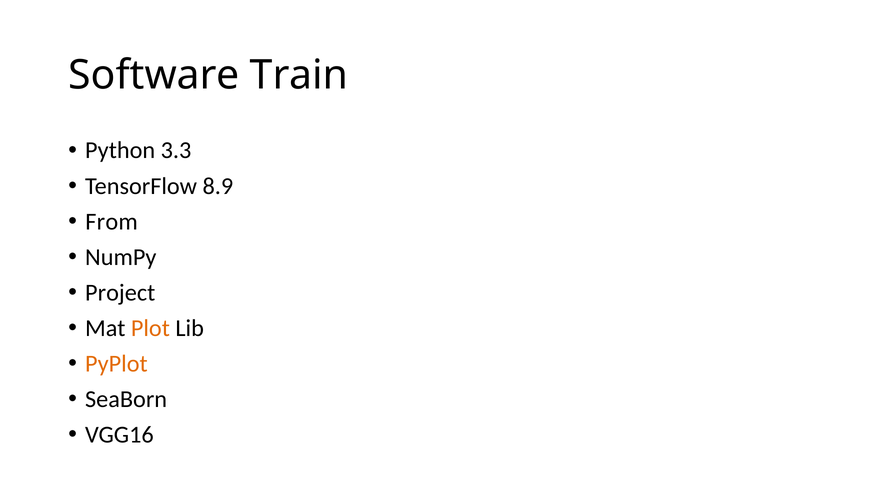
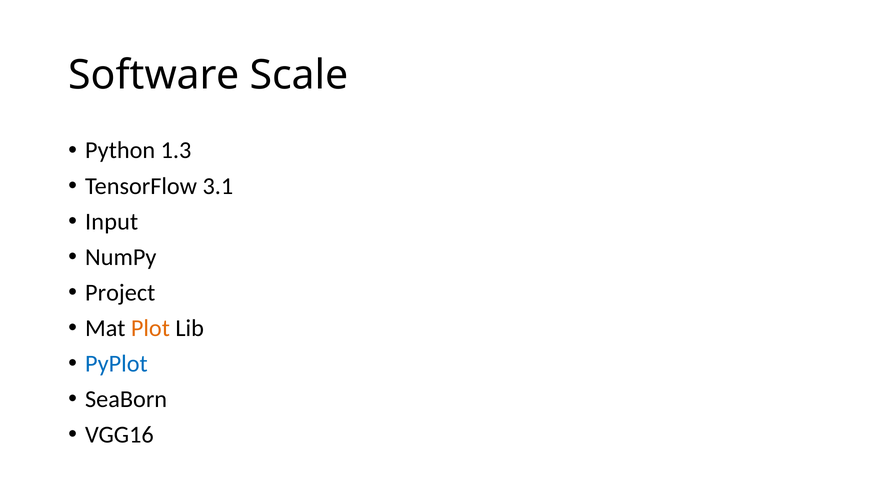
Train: Train -> Scale
3.3: 3.3 -> 1.3
8.9: 8.9 -> 3.1
From: From -> Input
PyPlot colour: orange -> blue
